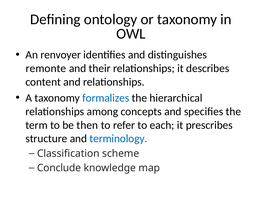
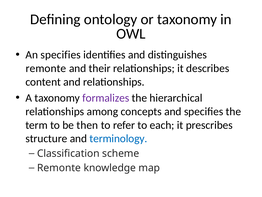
An renvoyer: renvoyer -> specifies
formalizes colour: blue -> purple
Conclude at (59, 167): Conclude -> Remonte
